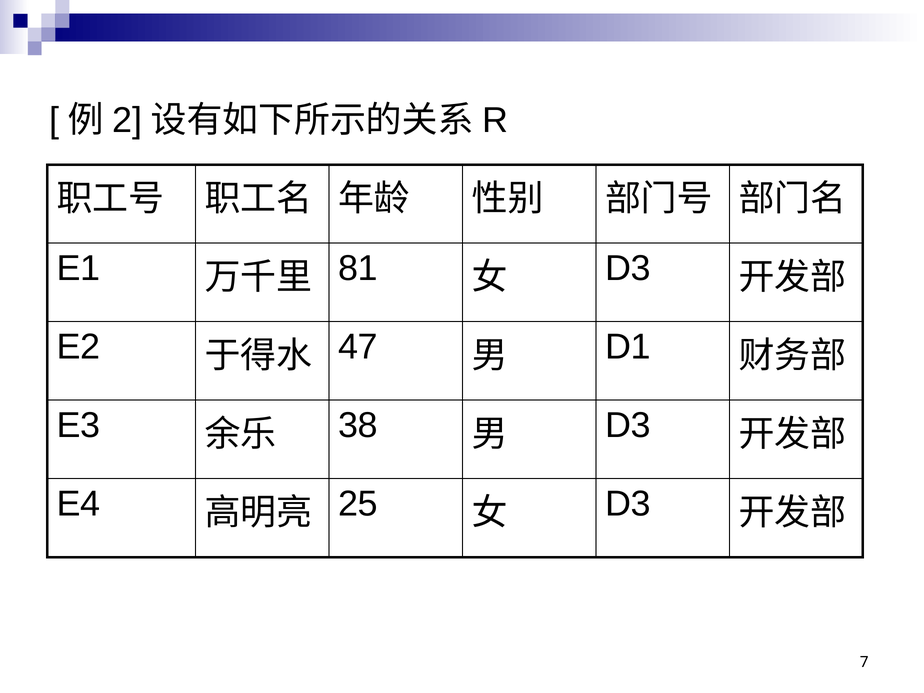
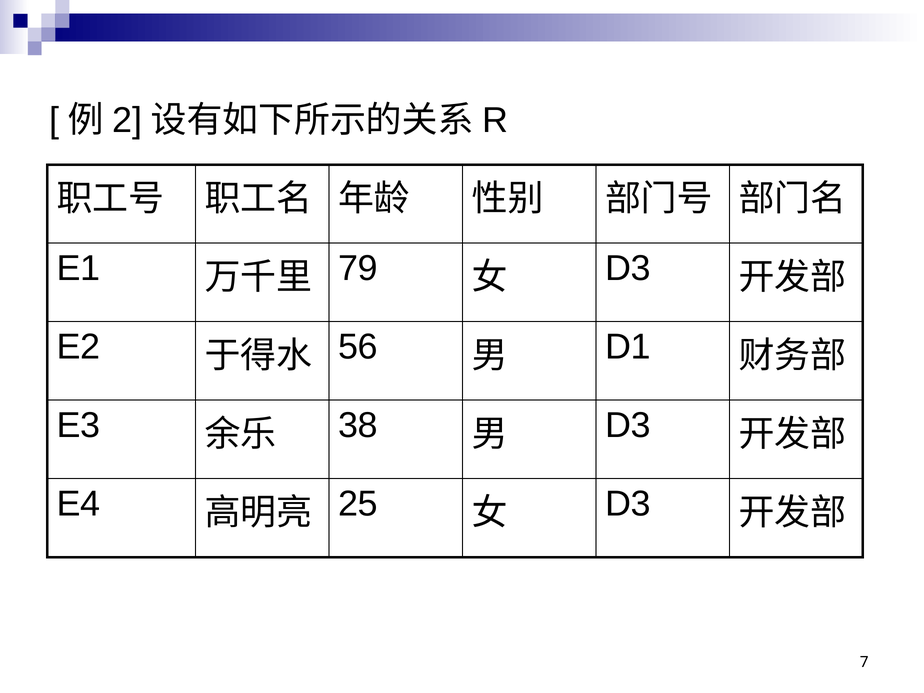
81: 81 -> 79
47: 47 -> 56
